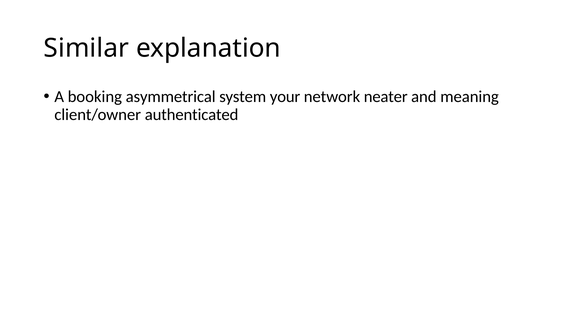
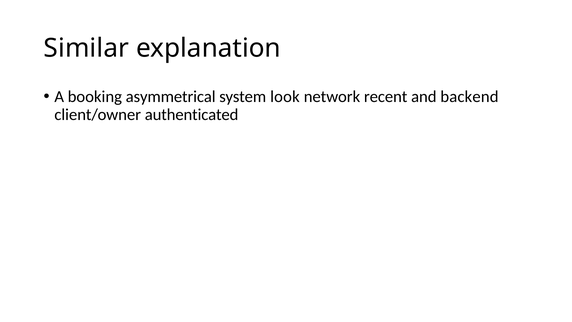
your: your -> look
neater: neater -> recent
meaning: meaning -> backend
